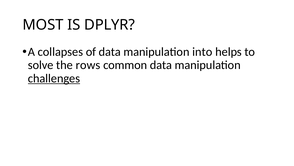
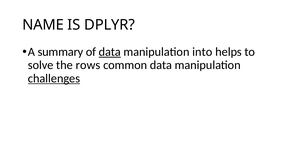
MOST: MOST -> NAME
collapses: collapses -> summary
data at (110, 52) underline: none -> present
